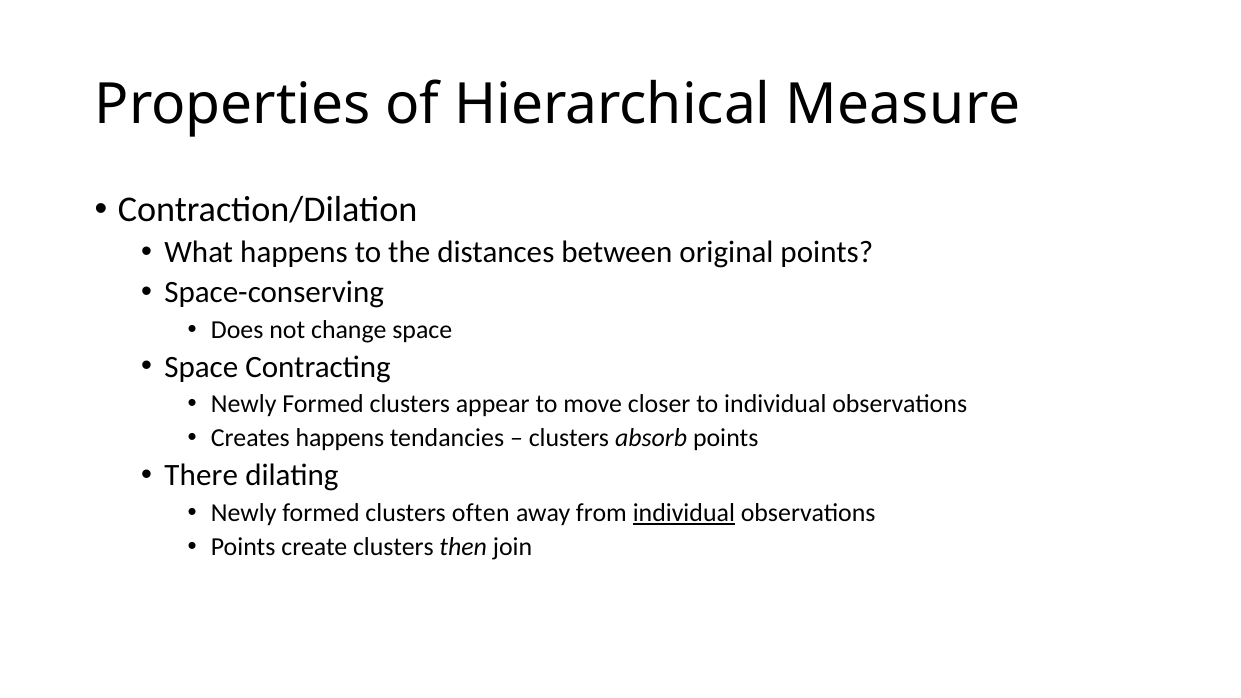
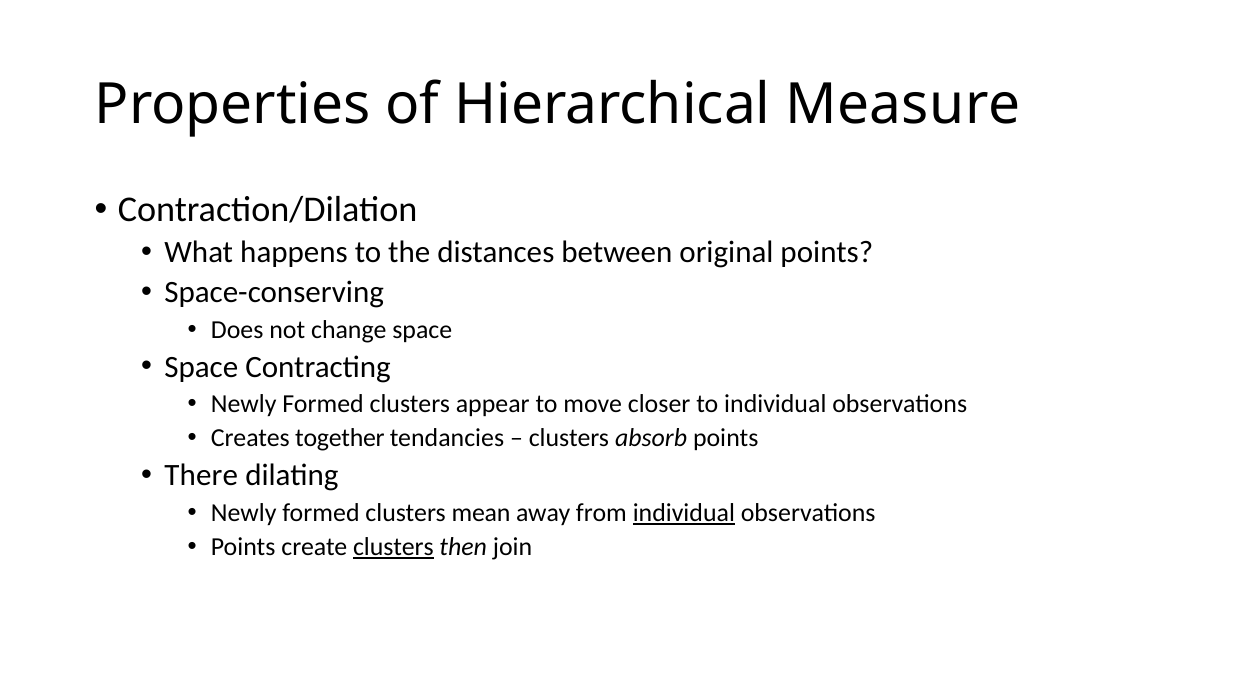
Creates happens: happens -> together
often: often -> mean
clusters at (393, 547) underline: none -> present
